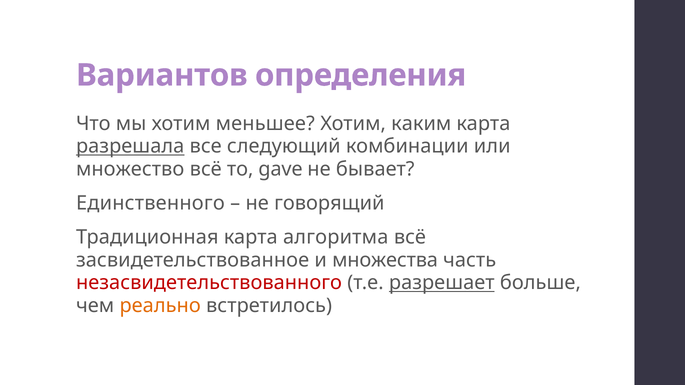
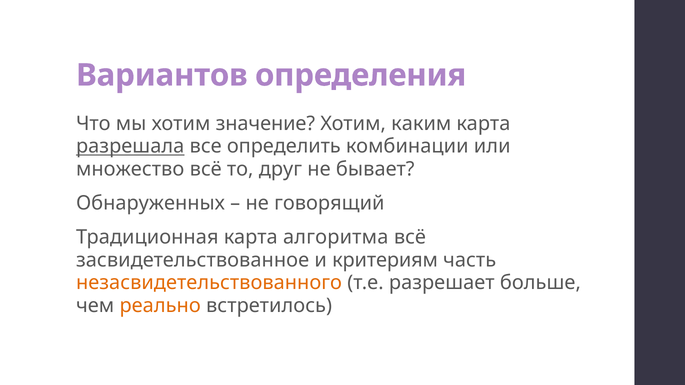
меньшее: меньшее -> значение
следующий: следующий -> определить
gave: gave -> друг
Единственного: Единственного -> Обнаруженных
множества: множества -> критериям
незасвидетельствованного colour: red -> orange
разрешает underline: present -> none
